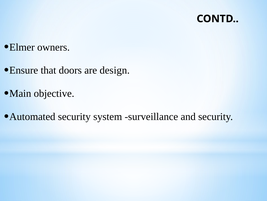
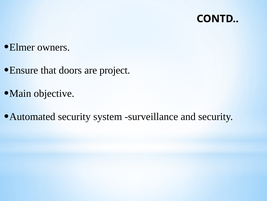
design: design -> project
